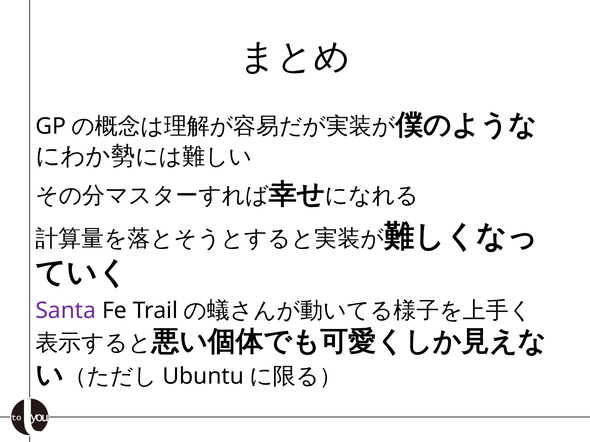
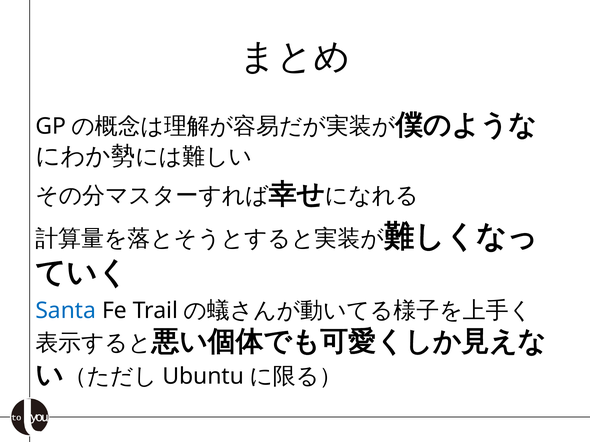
Santa colour: purple -> blue
